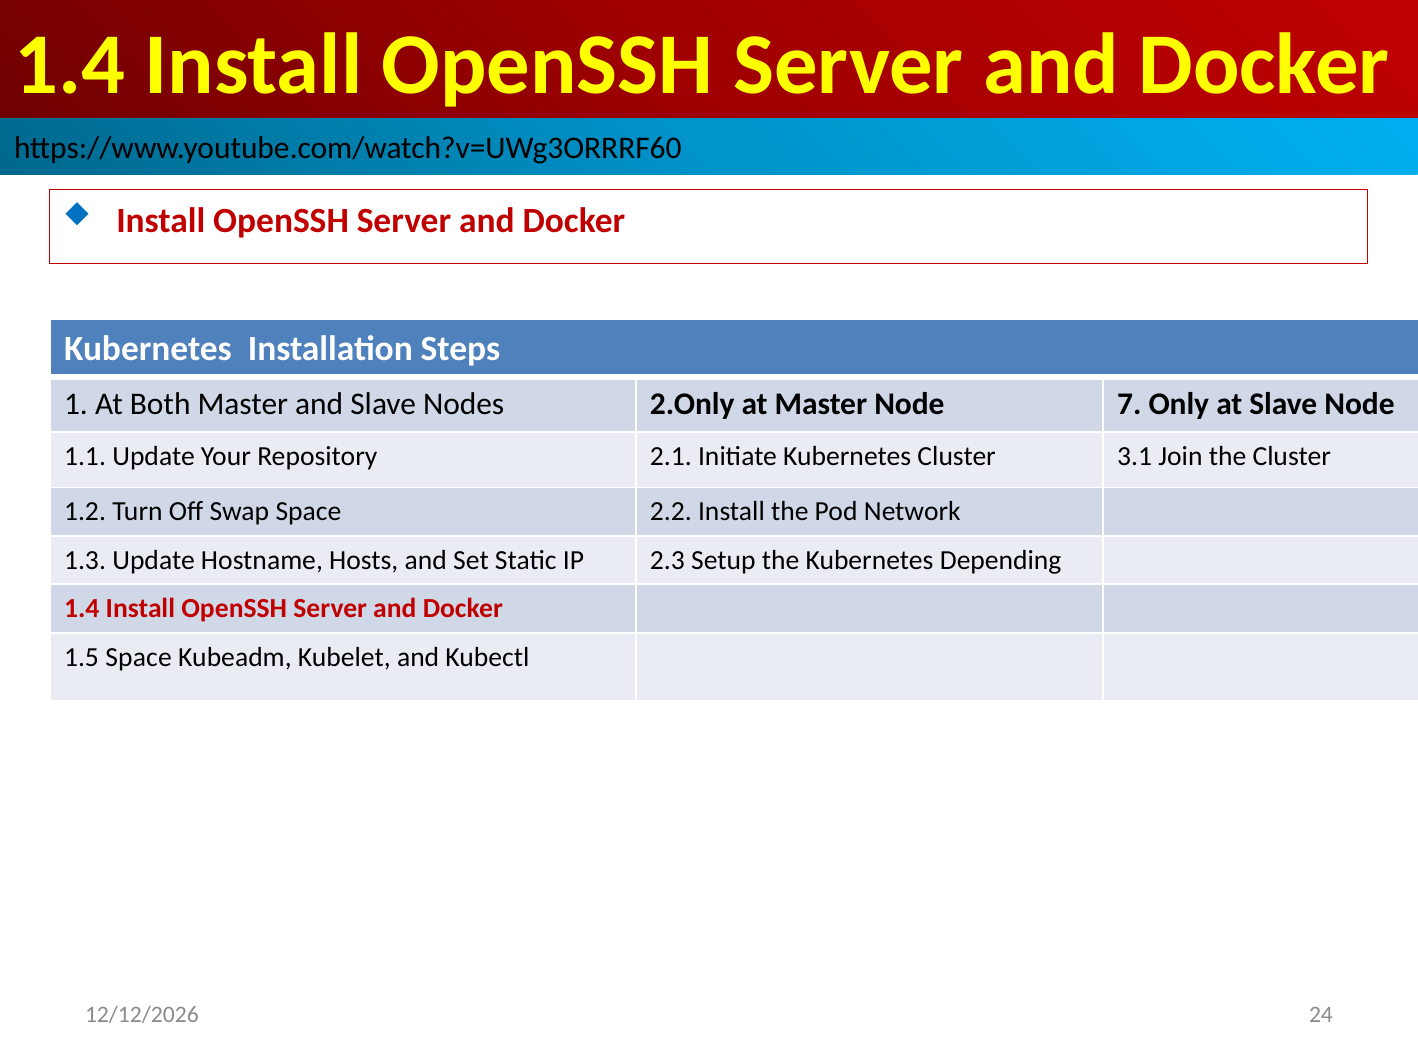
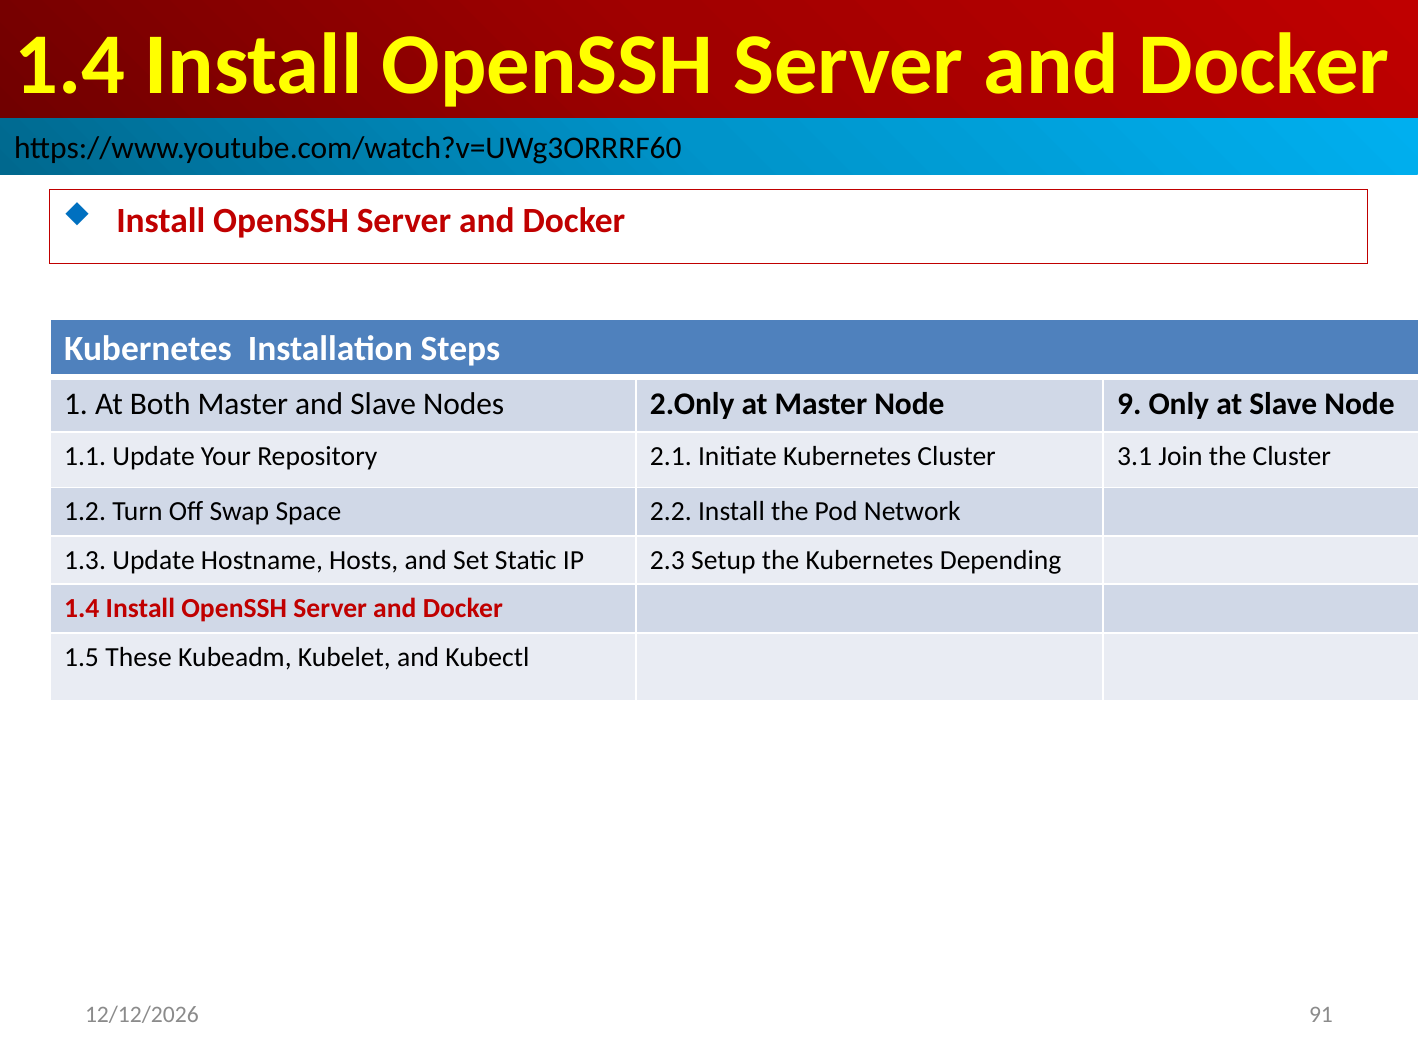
7: 7 -> 9
1.5 Space: Space -> These
24: 24 -> 91
